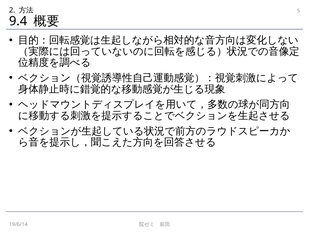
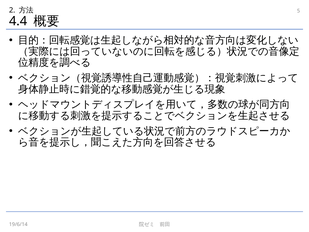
9.4: 9.4 -> 4.4
